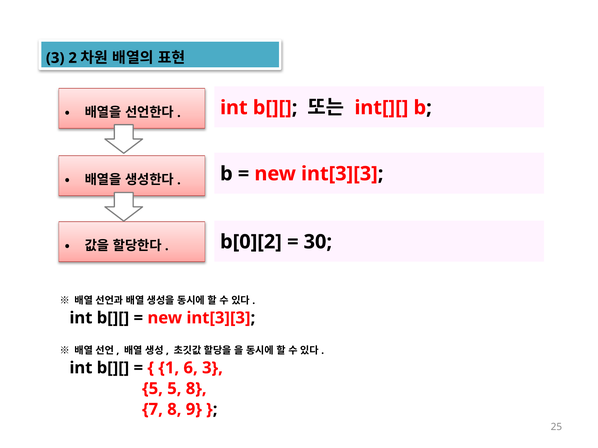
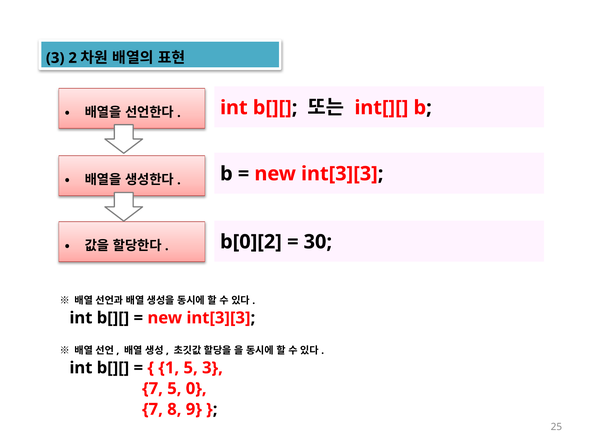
1 6: 6 -> 5
5 at (153, 389): 5 -> 7
5 8: 8 -> 0
